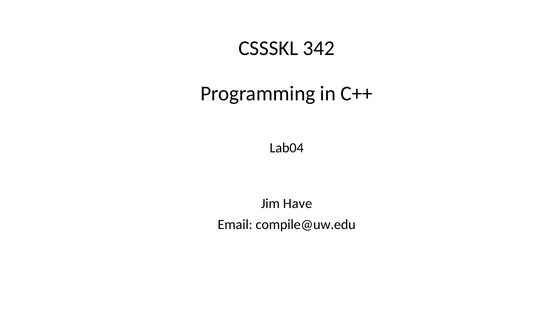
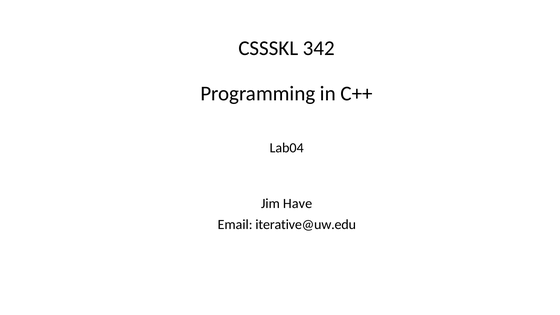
compile@uw.edu: compile@uw.edu -> iterative@uw.edu
